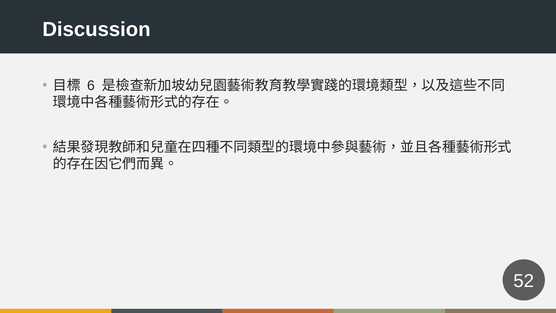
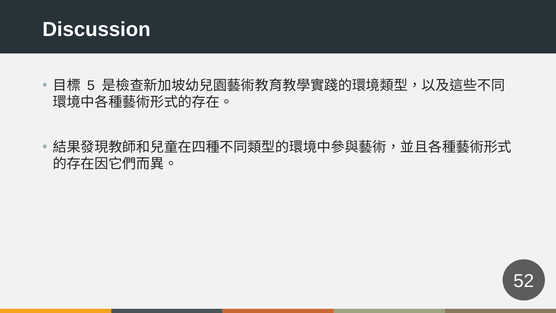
6: 6 -> 5
